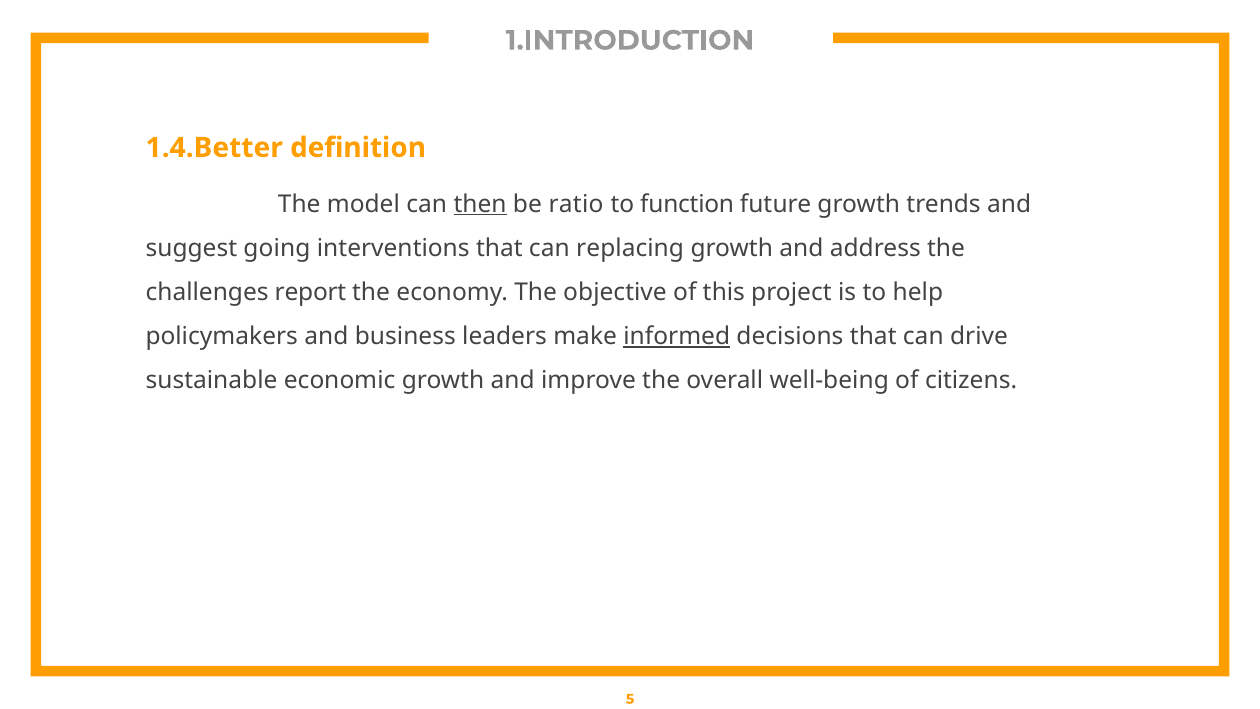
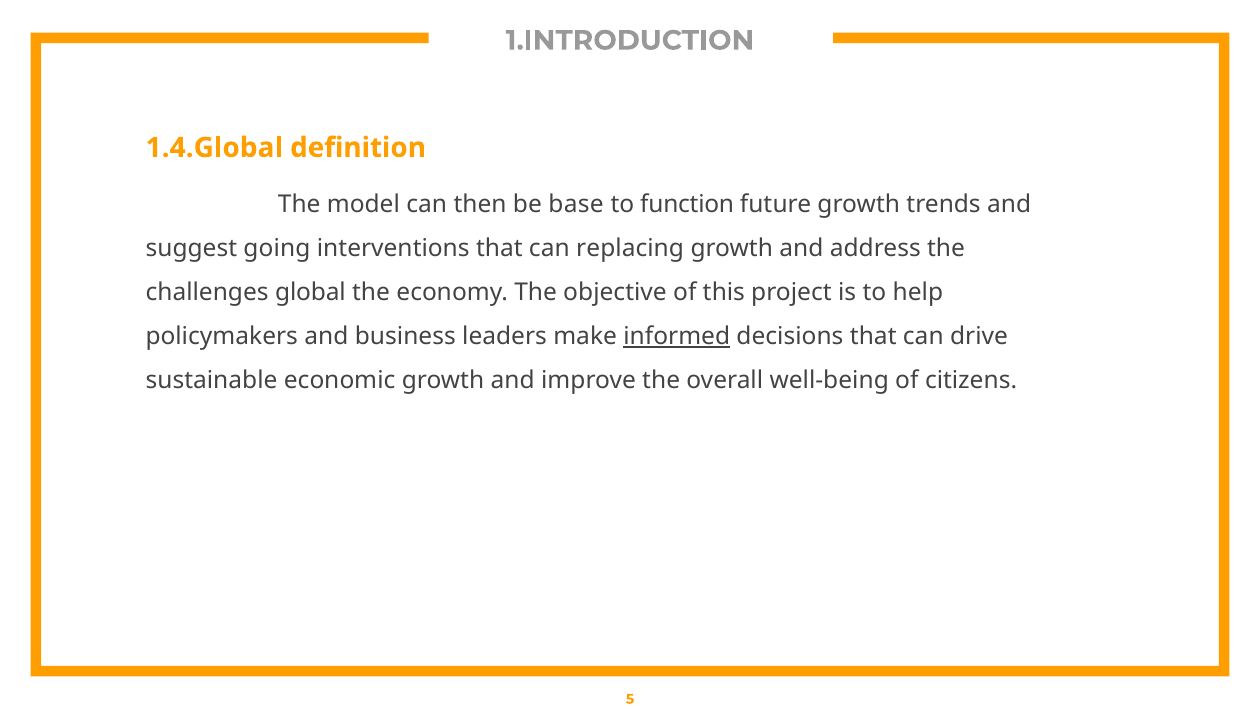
1.4.Better: 1.4.Better -> 1.4.Global
then underline: present -> none
ratio: ratio -> base
report: report -> global
